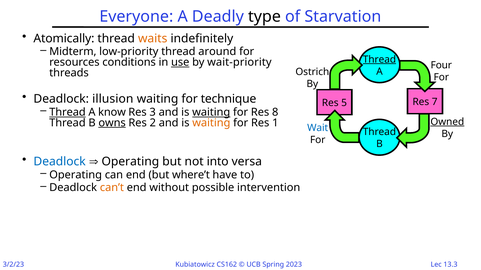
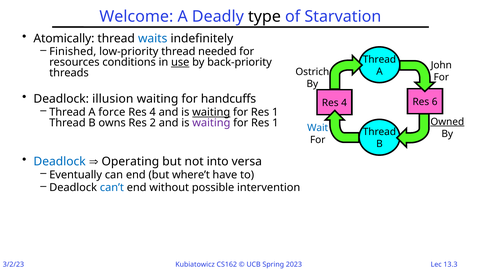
Everyone: Everyone -> Welcome
waits colour: orange -> blue
Midterm: Midterm -> Finished
around: around -> needed
Thread at (379, 60) underline: present -> none
wait-priority: wait-priority -> back-priority
Four: Four -> John
technique: technique -> handcuffs
7: 7 -> 6
5 at (344, 103): 5 -> 4
Thread at (67, 112) underline: present -> none
know: know -> force
3 at (153, 112): 3 -> 4
8 at (275, 112): 8 -> 1
owns underline: present -> none
waiting at (211, 123) colour: orange -> purple
Operating at (76, 175): Operating -> Eventually
can’t colour: orange -> blue
